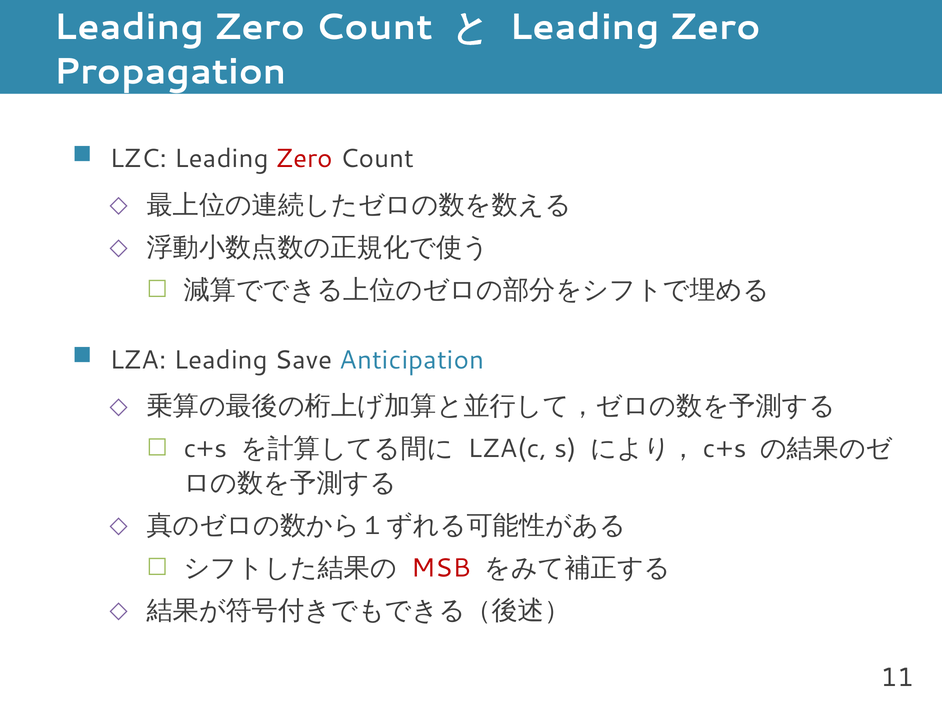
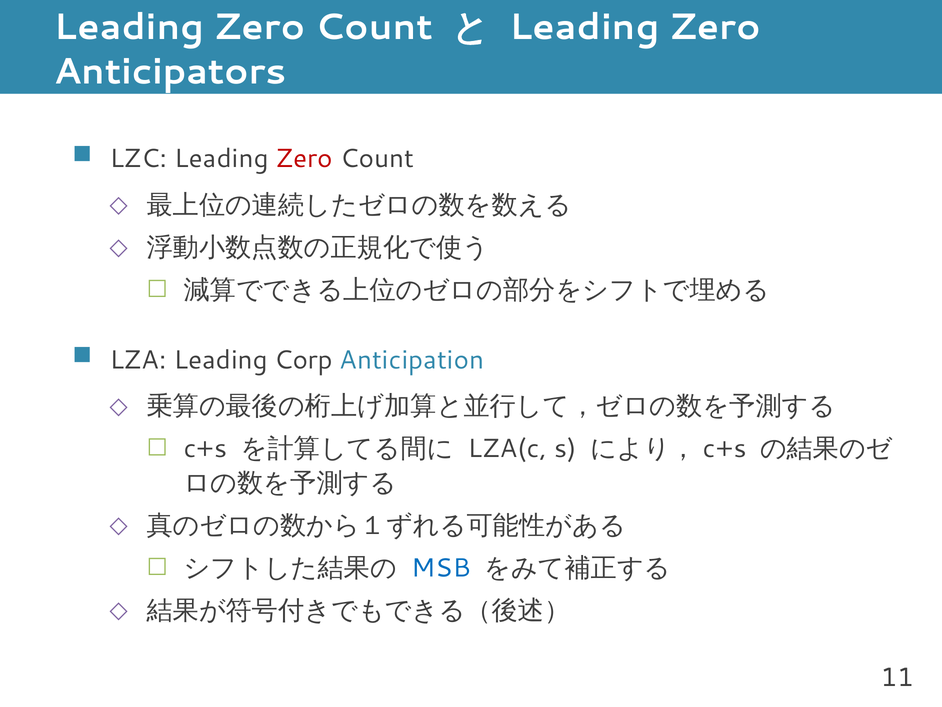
Propagation: Propagation -> Anticipators
Save: Save -> Corp
MSB colour: red -> blue
